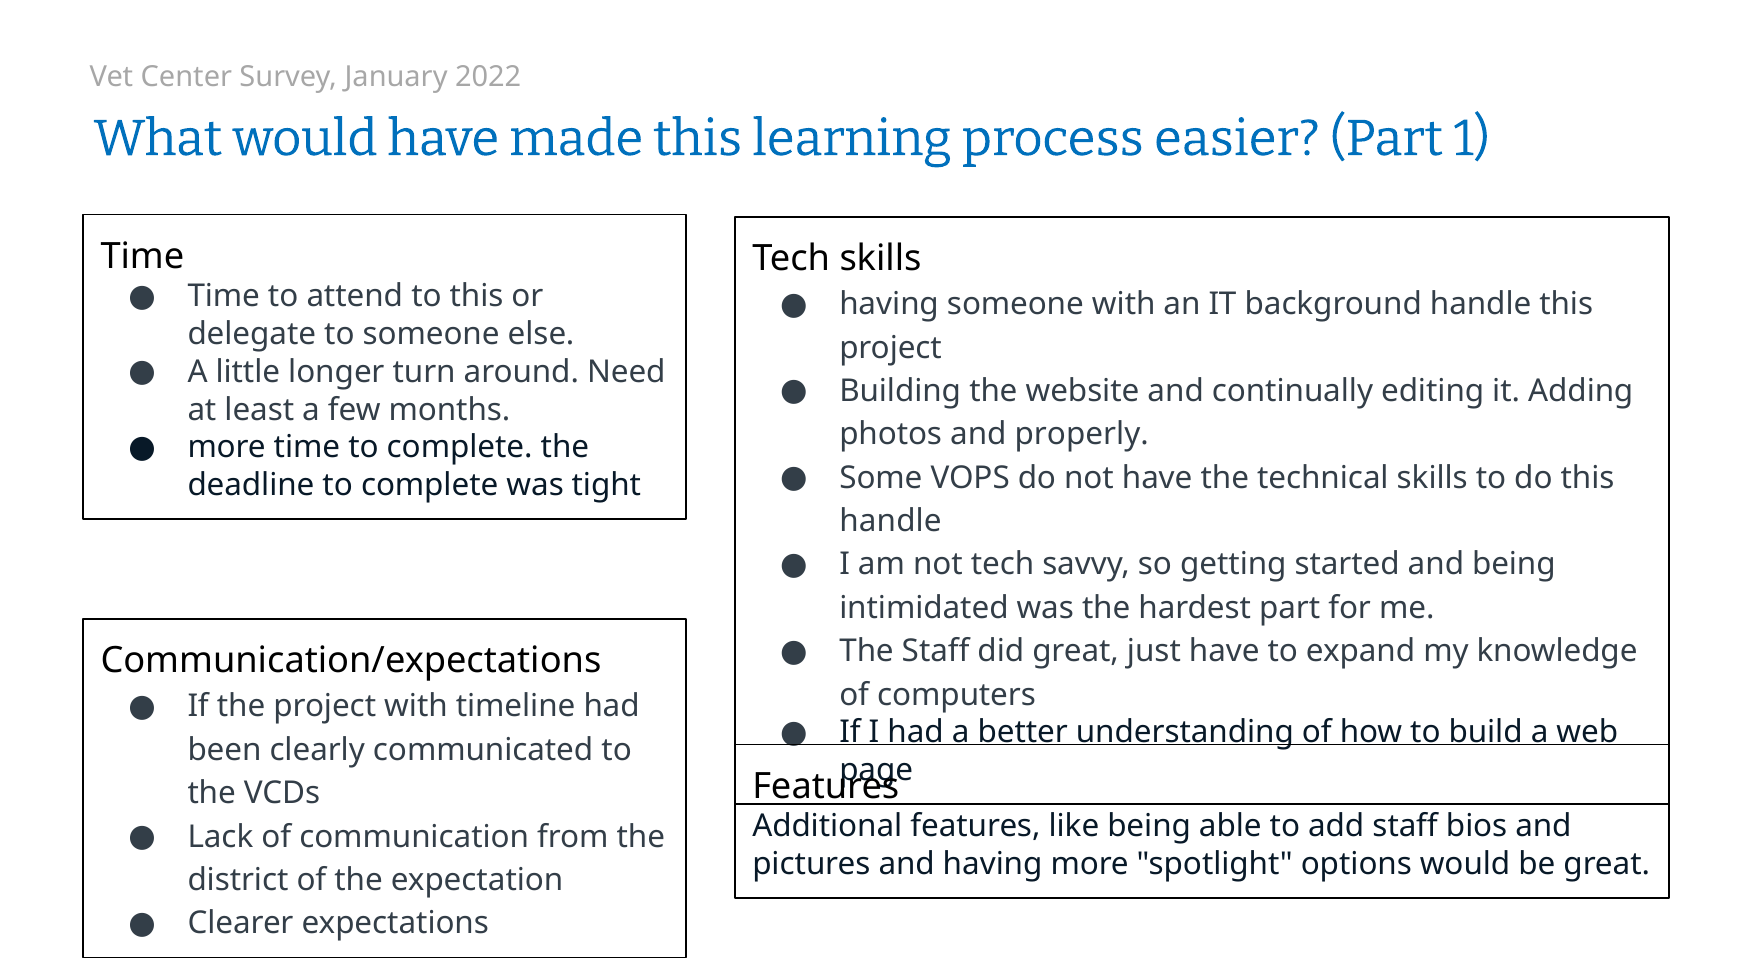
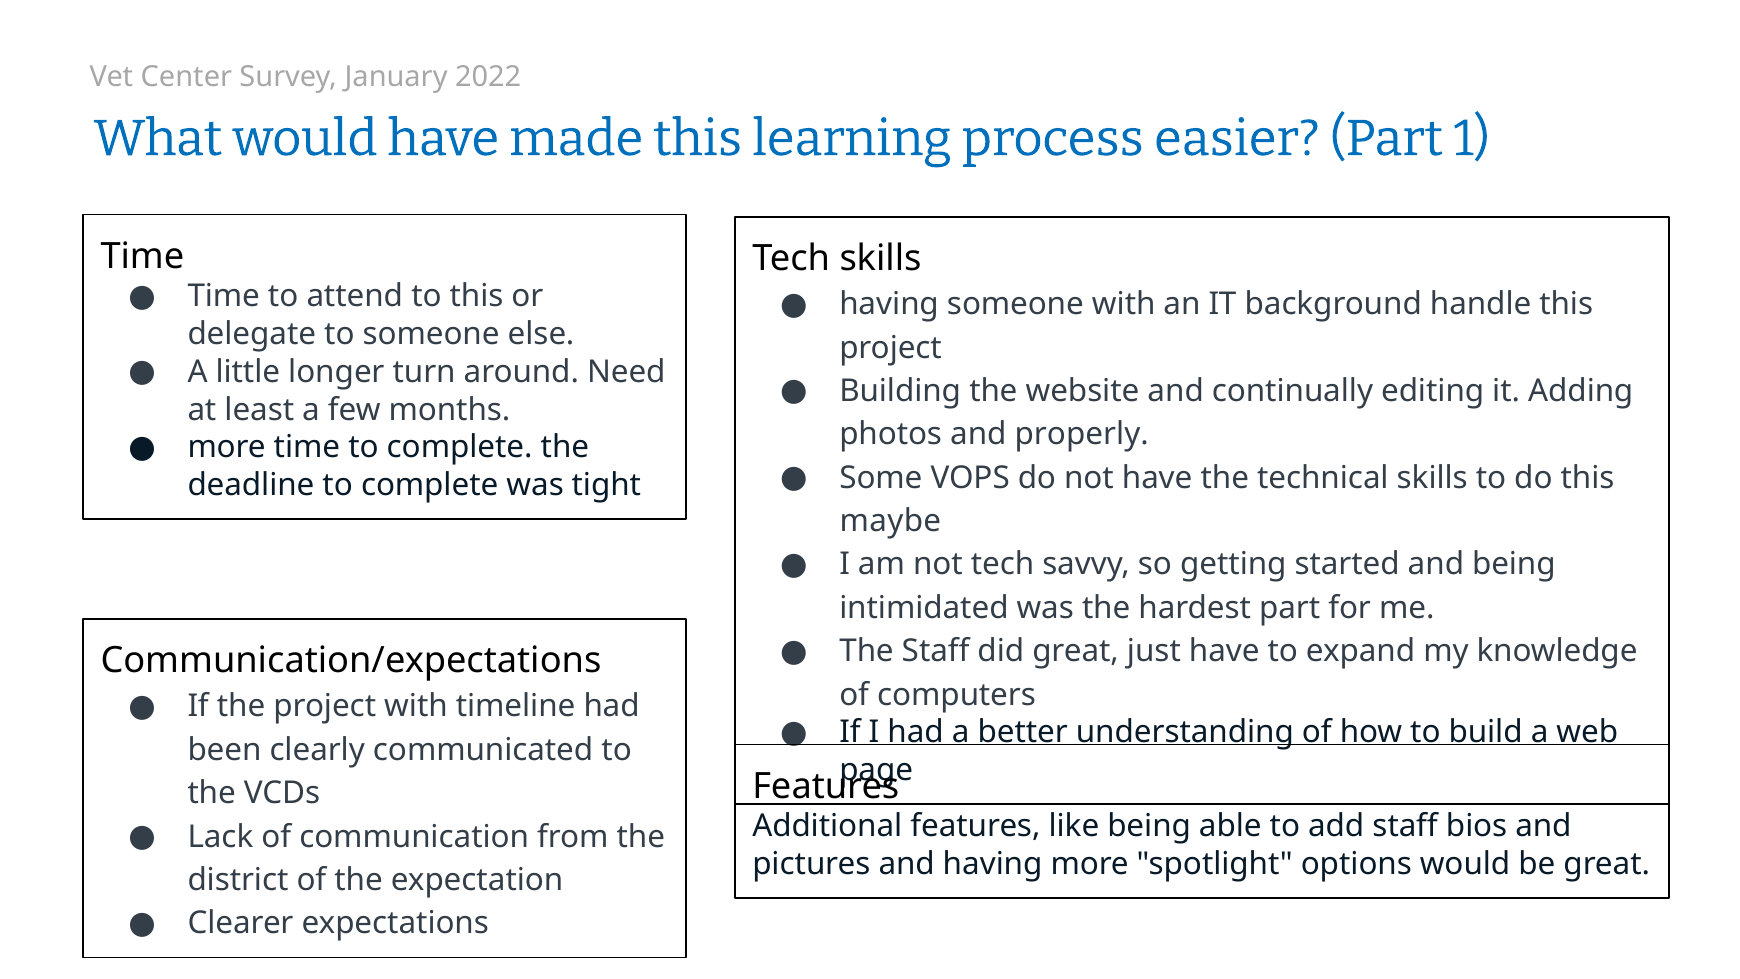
handle at (891, 521): handle -> maybe
